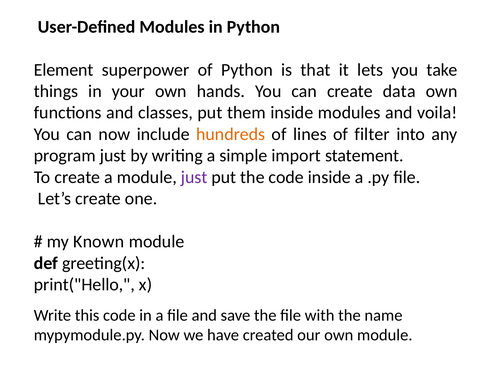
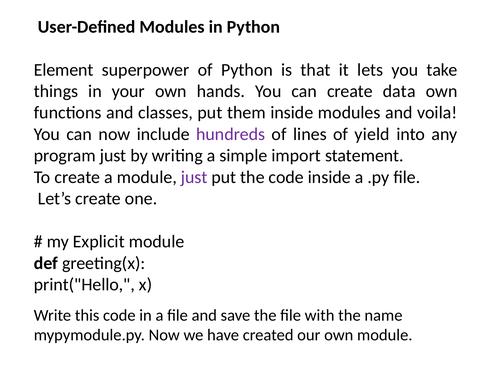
hundreds colour: orange -> purple
filter: filter -> yield
Known: Known -> Explicit
